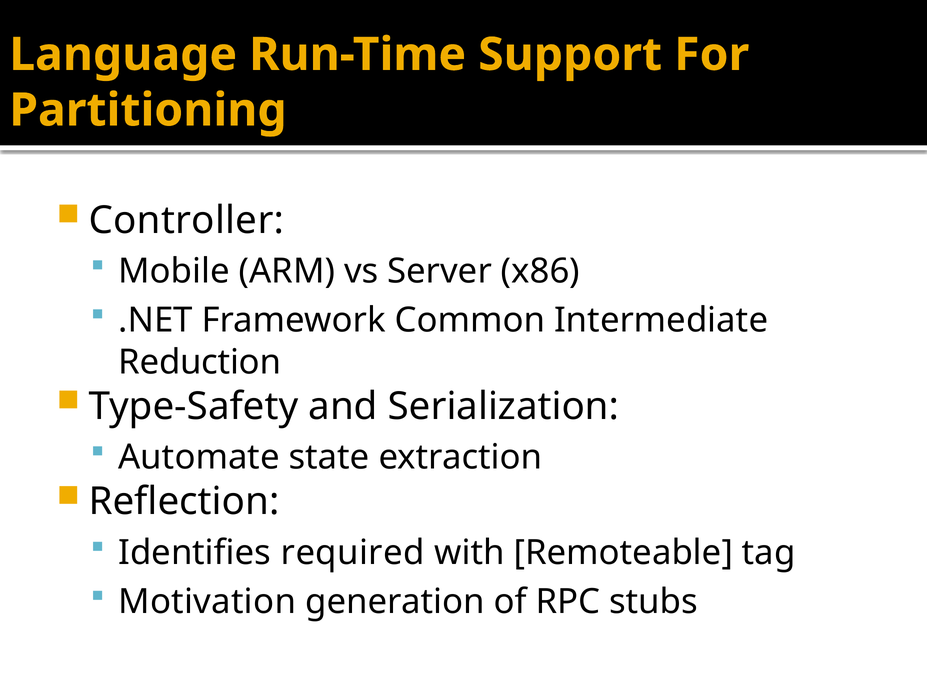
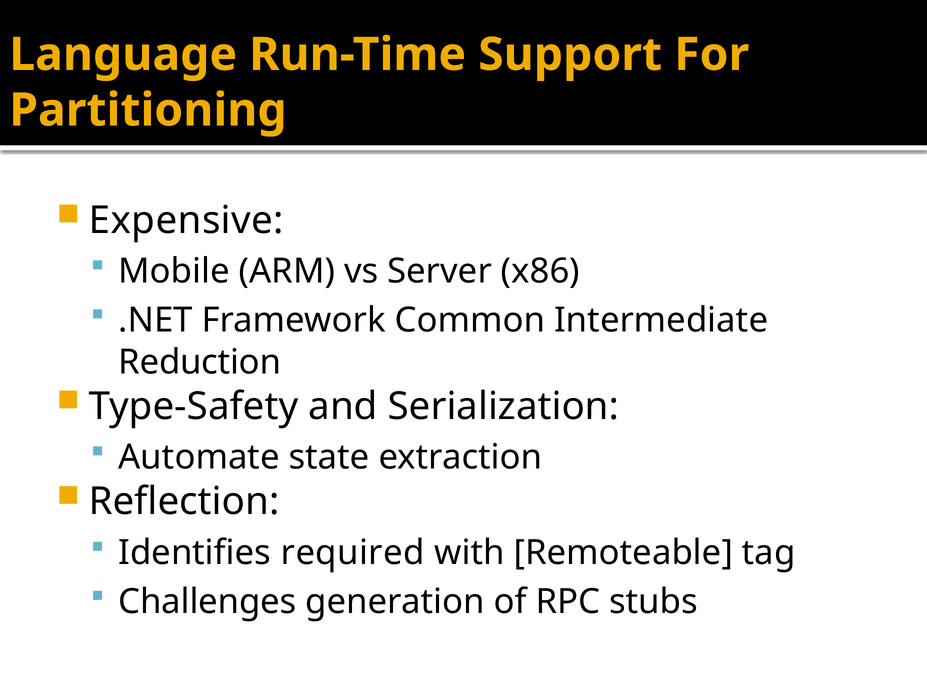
Controller: Controller -> Expensive
Motivation: Motivation -> Challenges
